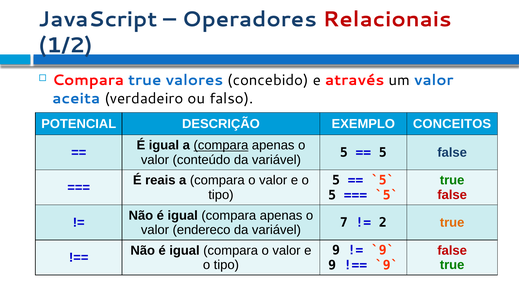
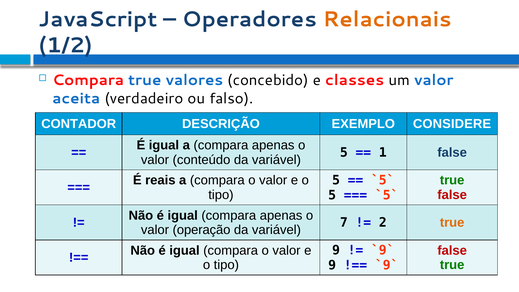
Relacionais colour: red -> orange
através: através -> classes
POTENCIAL: POTENCIAL -> CONTADOR
CONCEITOS: CONCEITOS -> CONSIDERE
compara at (221, 145) underline: present -> none
5 at (383, 153): 5 -> 1
endereco: endereco -> operação
